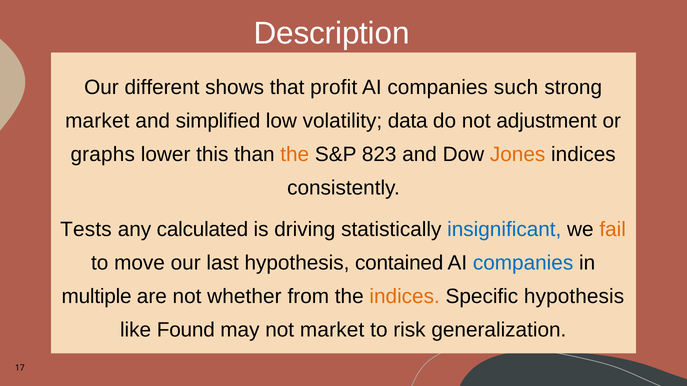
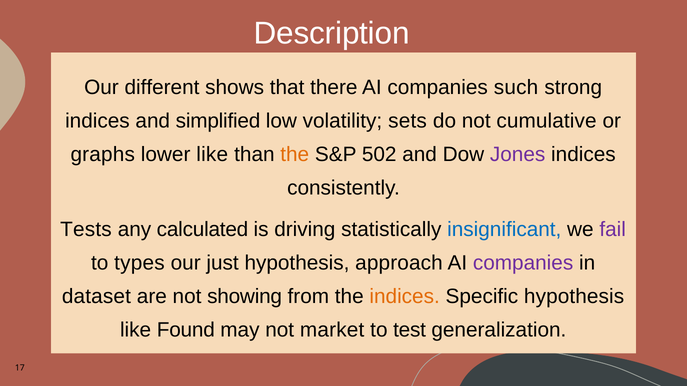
profit: profit -> there
market at (97, 121): market -> indices
data: data -> sets
adjustment: adjustment -> cumulative
lower this: this -> like
823: 823 -> 502
Jones colour: orange -> purple
fail colour: orange -> purple
move: move -> types
last: last -> just
contained: contained -> approach
companies at (523, 263) colour: blue -> purple
multiple: multiple -> dataset
whether: whether -> showing
risk: risk -> test
